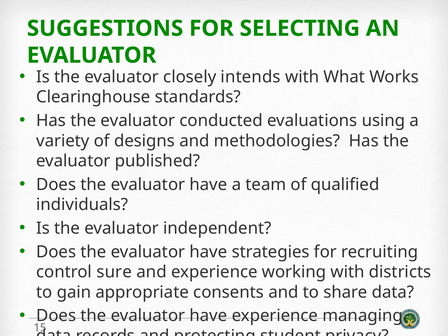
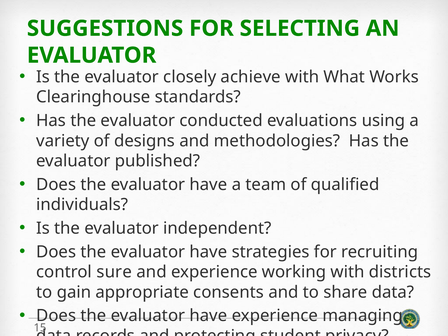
intends: intends -> achieve
